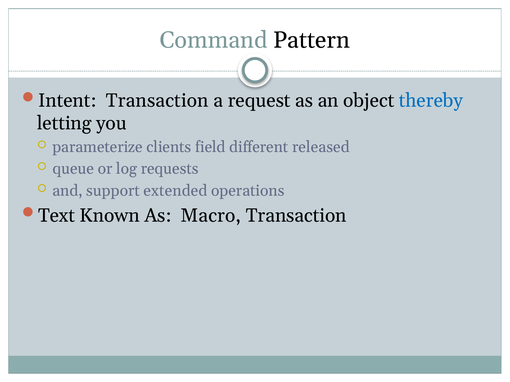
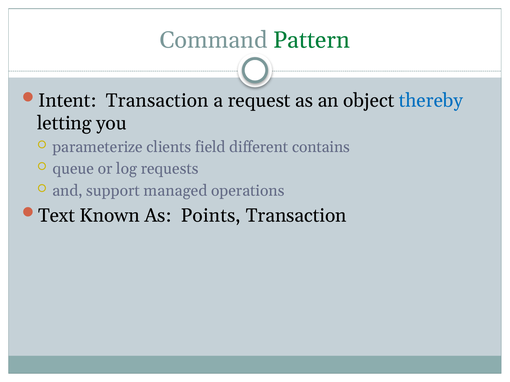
Pattern colour: black -> green
released: released -> contains
extended: extended -> managed
Macro: Macro -> Points
